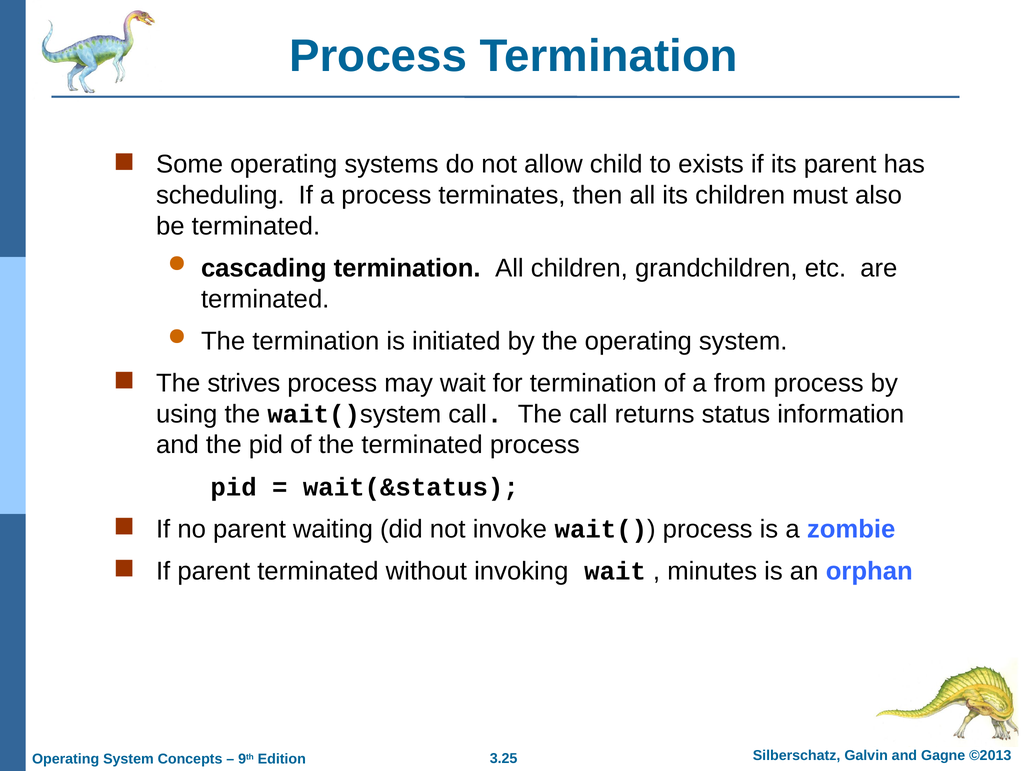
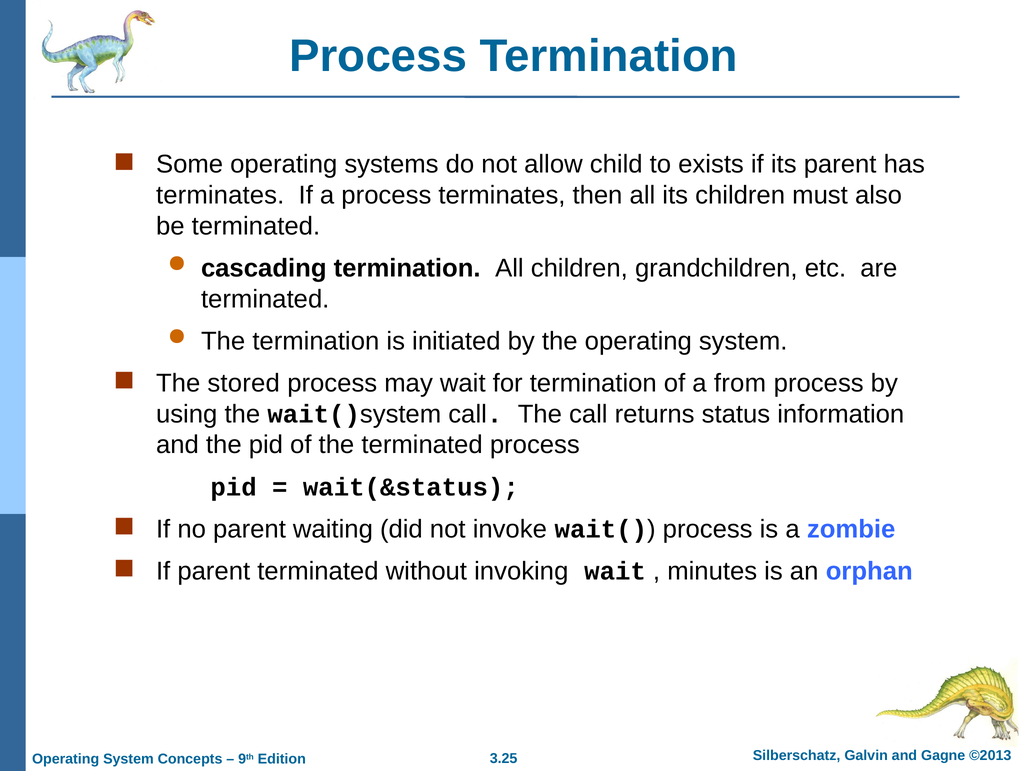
scheduling at (220, 195): scheduling -> terminates
strives: strives -> stored
